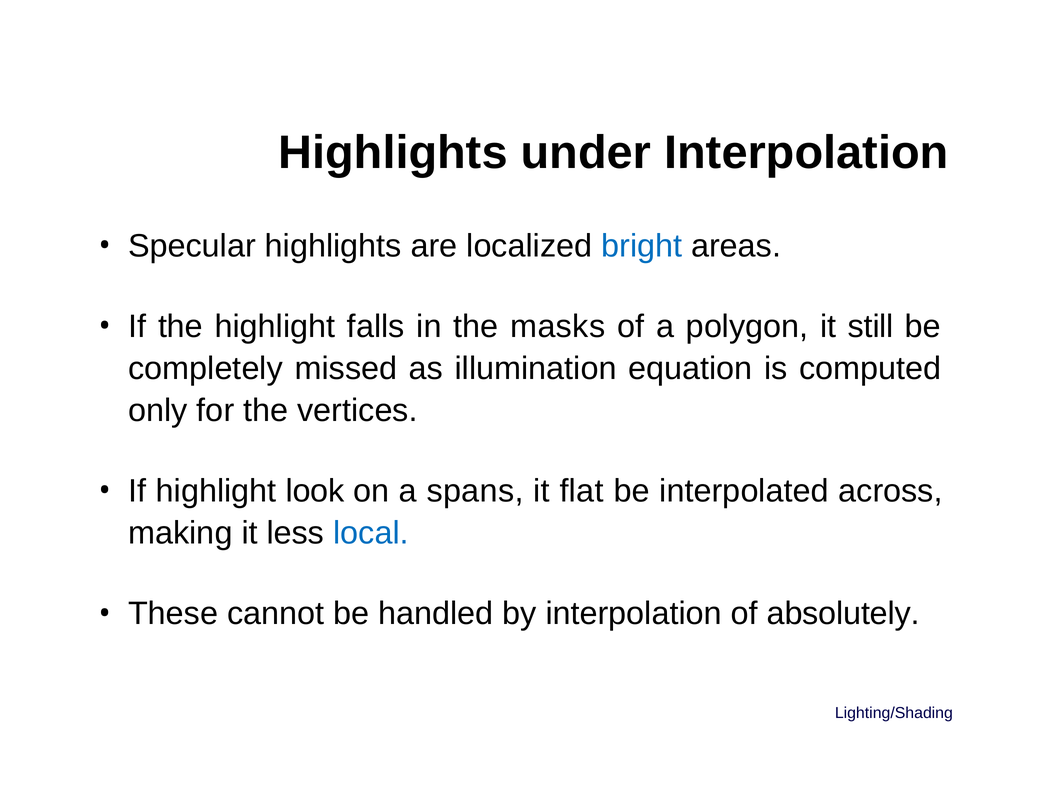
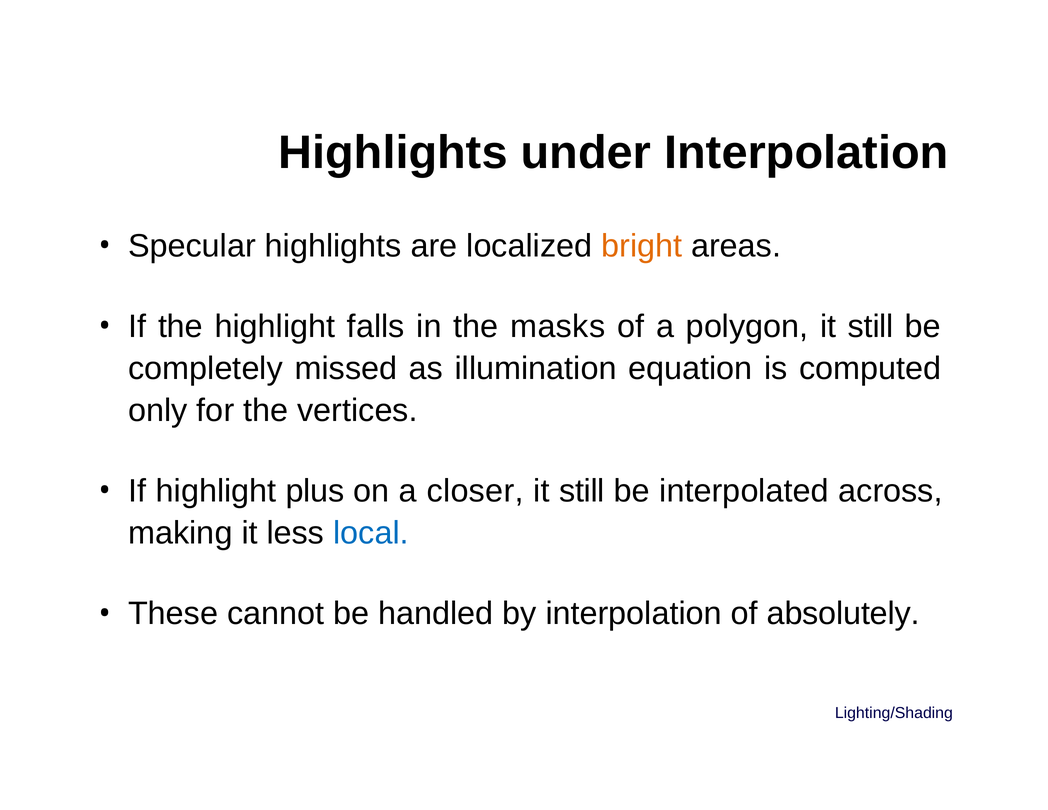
bright colour: blue -> orange
look: look -> plus
spans: spans -> closer
flat at (582, 491): flat -> still
